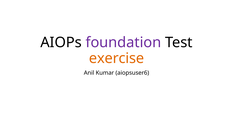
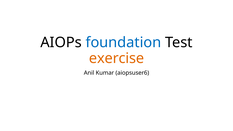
foundation colour: purple -> blue
